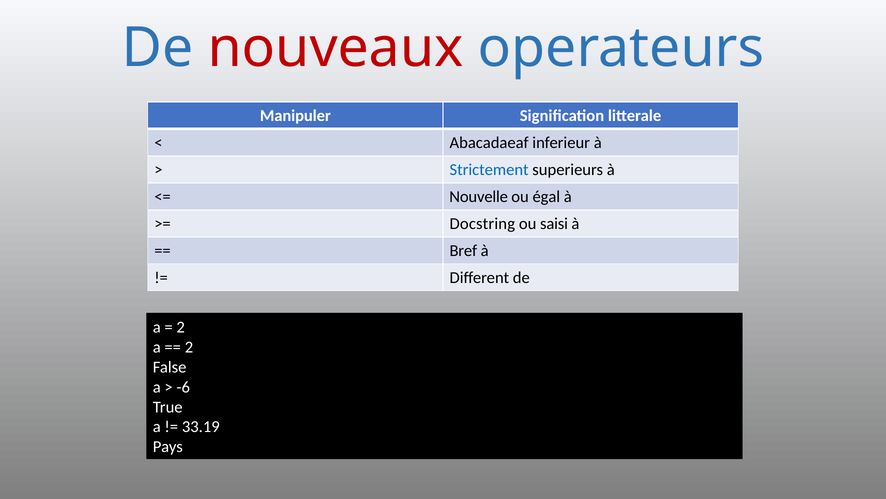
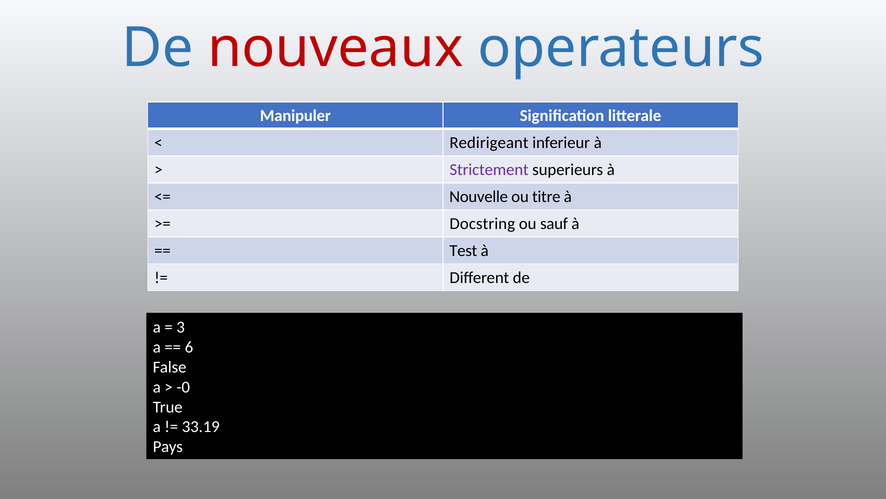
Abacadaeaf: Abacadaeaf -> Redirigeant
Strictement colour: blue -> purple
égal: égal -> titre
saisi: saisi -> sauf
Bref: Bref -> Test
2 at (181, 327): 2 -> 3
2 at (189, 347): 2 -> 6
-6: -6 -> -0
